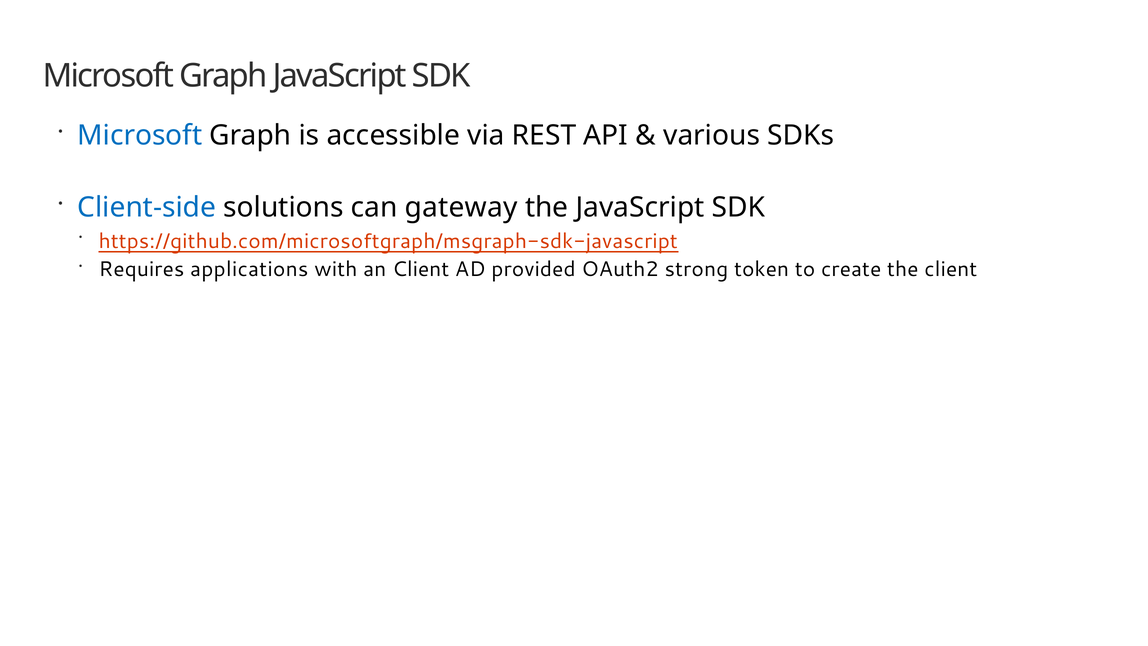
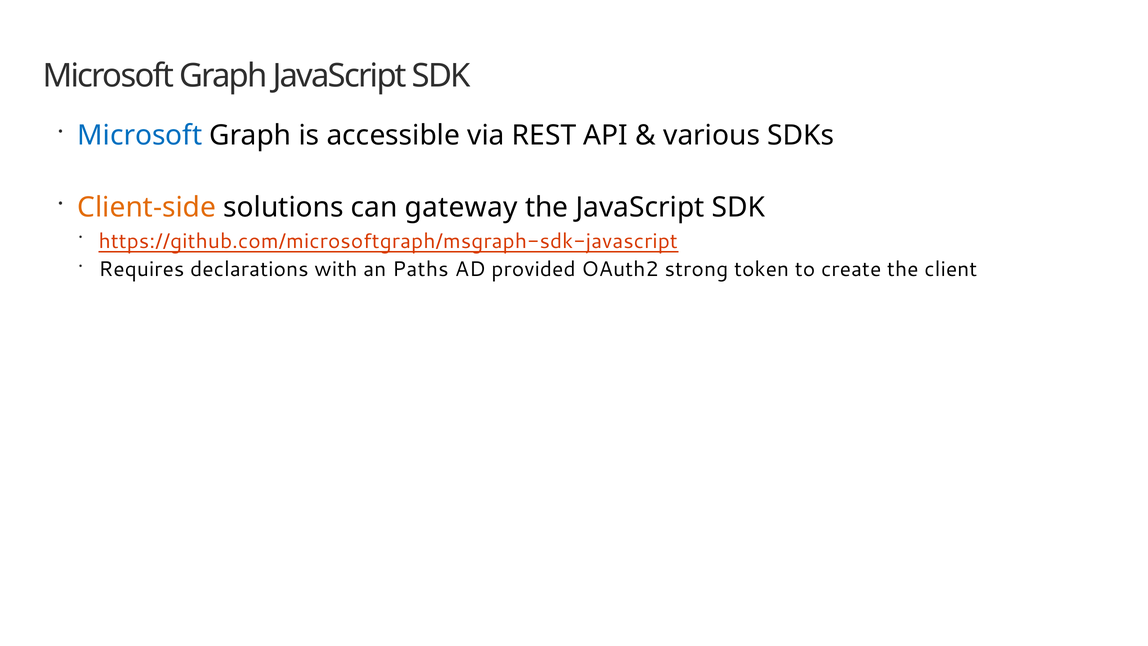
Client-side colour: blue -> orange
applications: applications -> declarations
an Client: Client -> Paths
